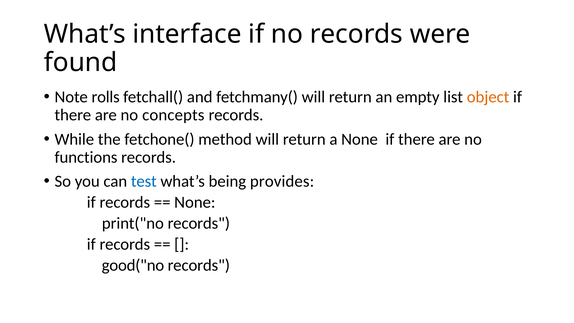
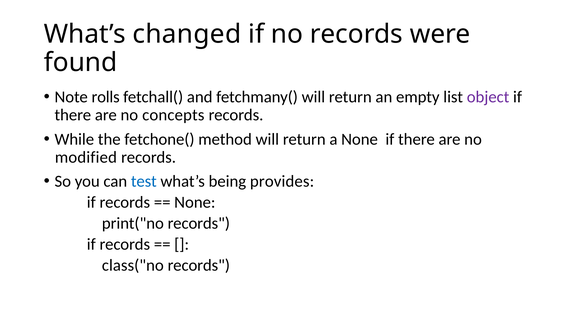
interface: interface -> changed
object colour: orange -> purple
functions: functions -> modified
good("no: good("no -> class("no
